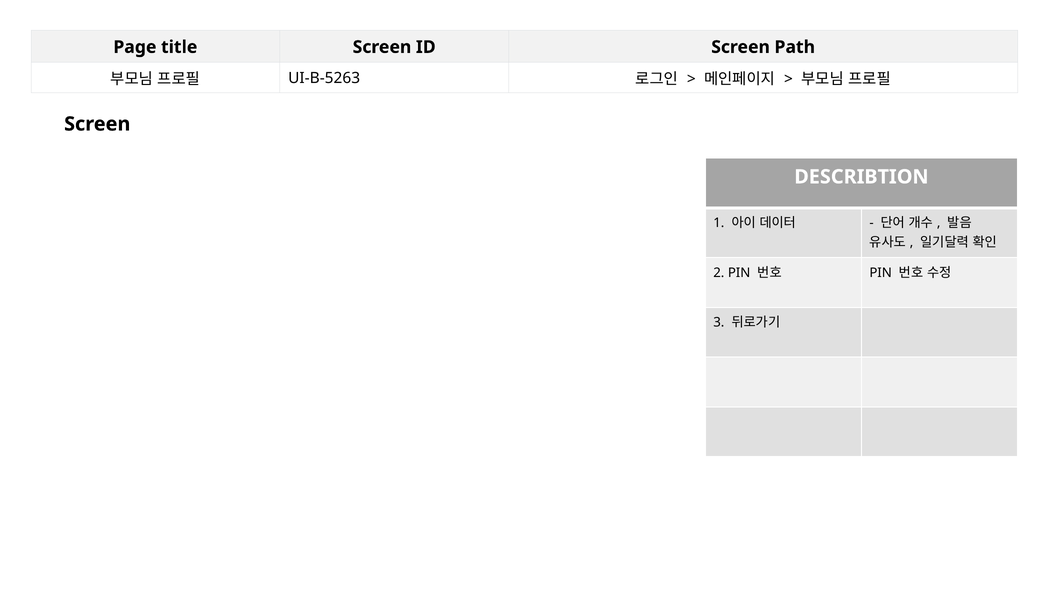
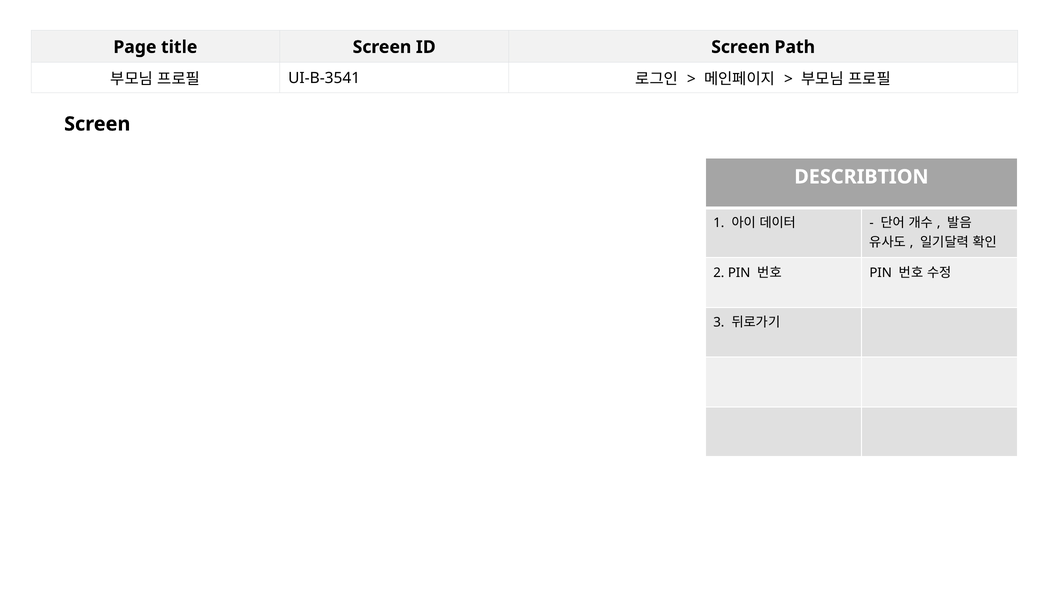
UI-B-5263: UI-B-5263 -> UI-B-3541
